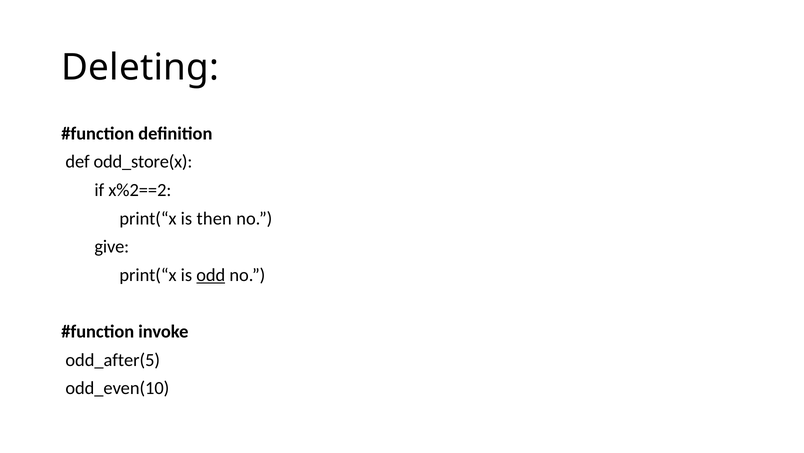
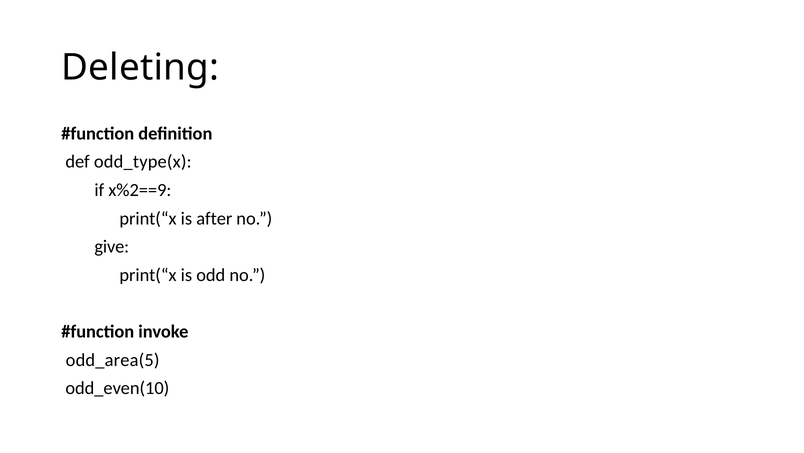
odd_store(x: odd_store(x -> odd_type(x
x%2==2: x%2==2 -> x%2==9
then: then -> after
odd underline: present -> none
odd_after(5: odd_after(5 -> odd_area(5
